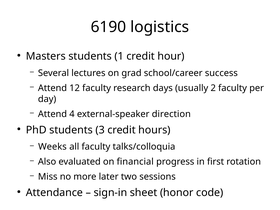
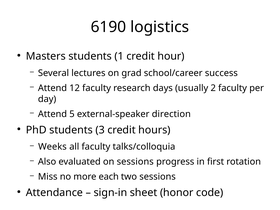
4: 4 -> 5
on financial: financial -> sessions
later: later -> each
